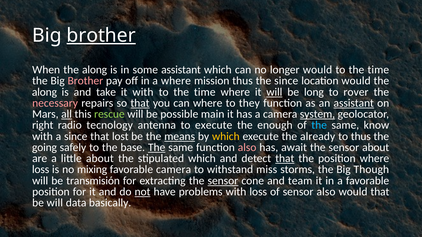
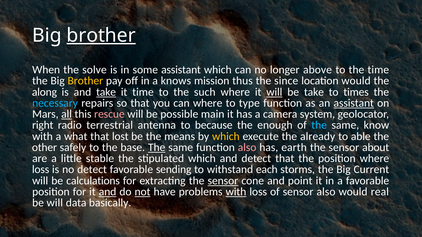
When the along: along -> solve
longer would: would -> above
Brother at (85, 81) colour: pink -> yellow
a where: where -> knows
take at (106, 92) underline: none -> present
it with: with -> time
time at (205, 92): time -> such
be long: long -> take
rover: rover -> times
necessary colour: pink -> light blue
that at (140, 103) underline: present -> none
they: they -> type
rescue colour: light green -> pink
system underline: present -> none
tecnology: tecnology -> terrestrial
to execute: execute -> because
a since: since -> what
means underline: present -> none
to thus: thus -> able
going: going -> other
await: await -> earth
little about: about -> stable
that at (285, 159) underline: present -> none
no mixing: mixing -> detect
favorable camera: camera -> sending
miss: miss -> each
Though: Though -> Current
transmisión: transmisión -> calculations
team: team -> point
and at (108, 192) underline: none -> present
with at (236, 192) underline: none -> present
would that: that -> real
